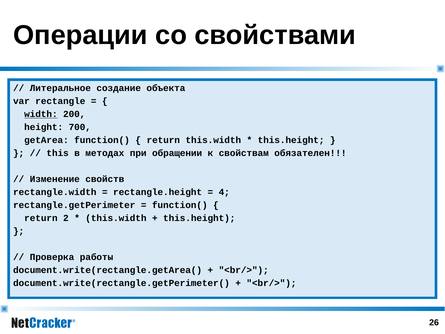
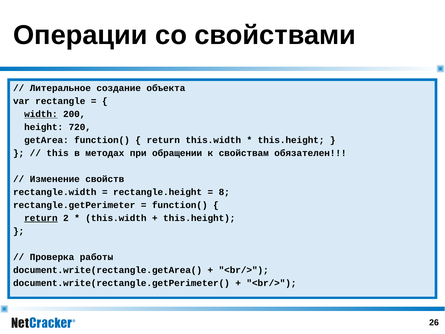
700: 700 -> 720
4: 4 -> 8
return at (41, 218) underline: none -> present
